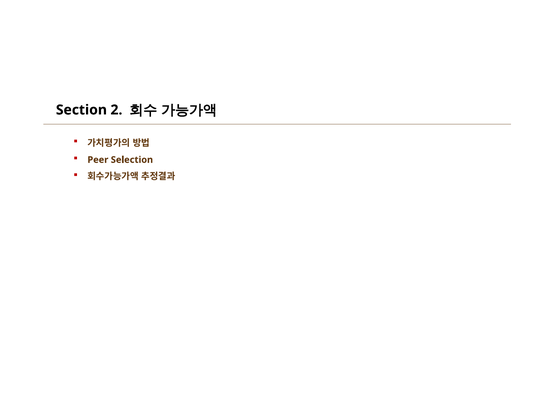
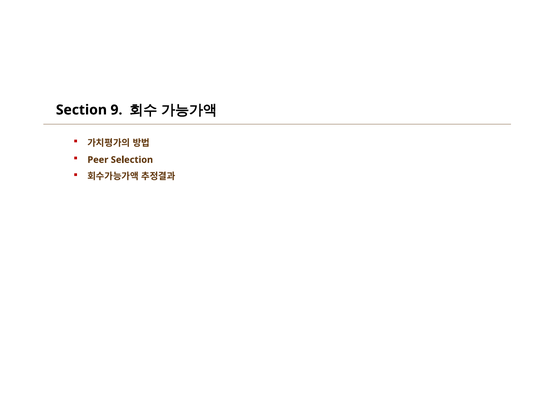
2: 2 -> 9
